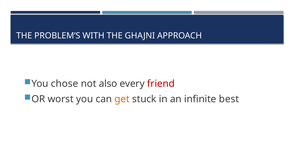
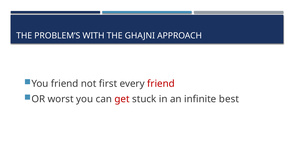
You chose: chose -> friend
also: also -> first
get colour: orange -> red
